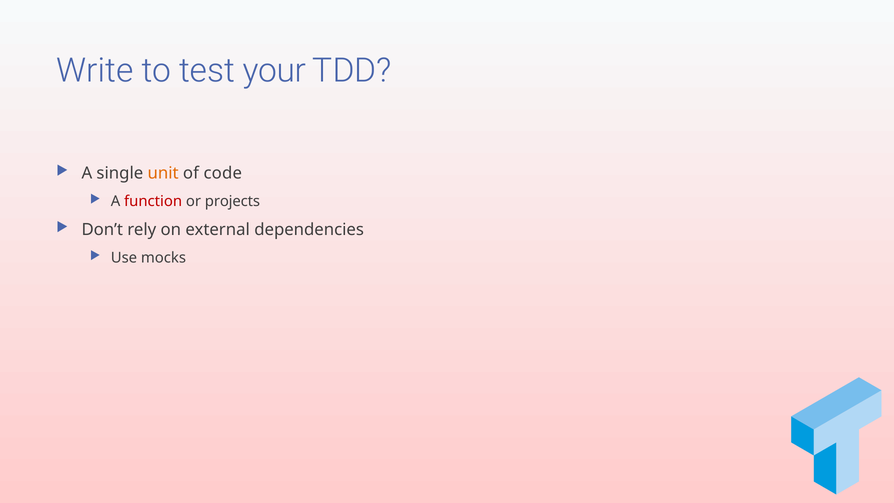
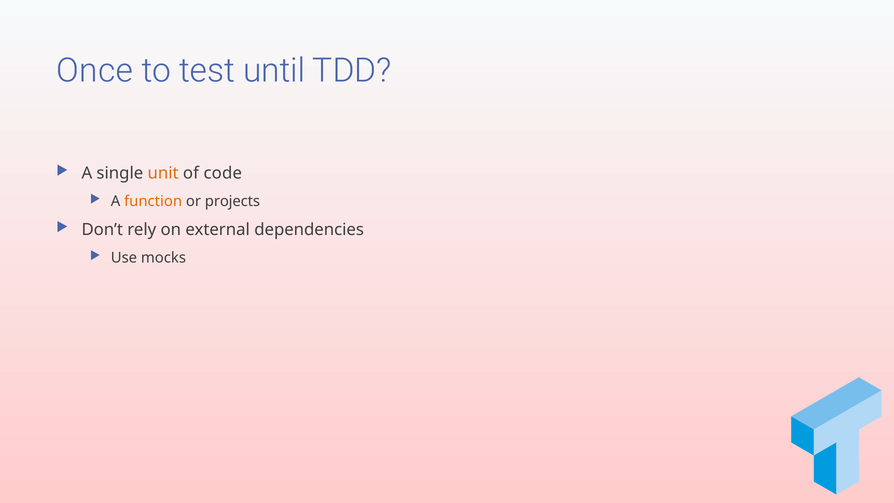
Write: Write -> Once
your: your -> until
function colour: red -> orange
